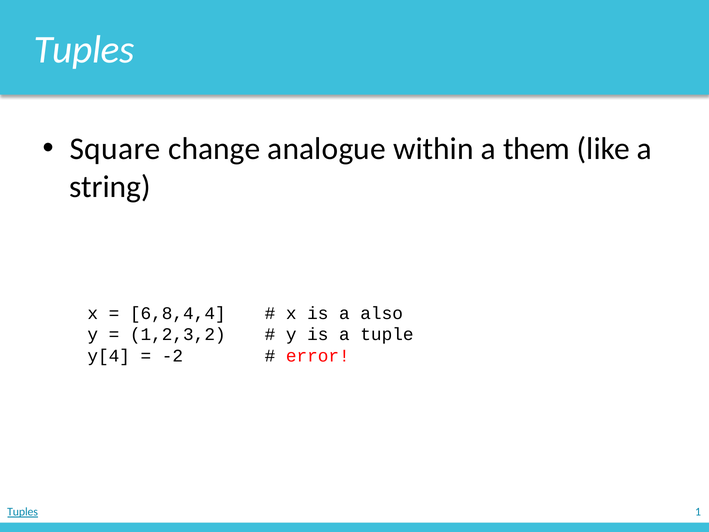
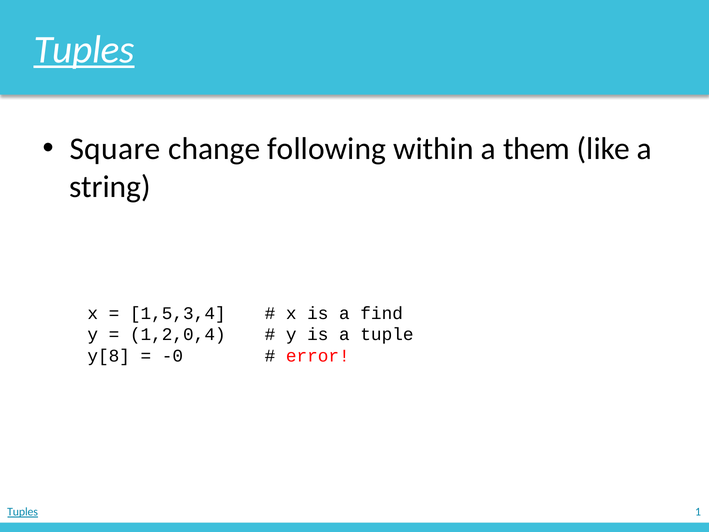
Tuples at (84, 50) underline: none -> present
analogue: analogue -> following
6,8,4,4: 6,8,4,4 -> 1,5,3,4
also: also -> find
1,2,3,2: 1,2,3,2 -> 1,2,0,4
y[4: y[4 -> y[8
-2: -2 -> -0
